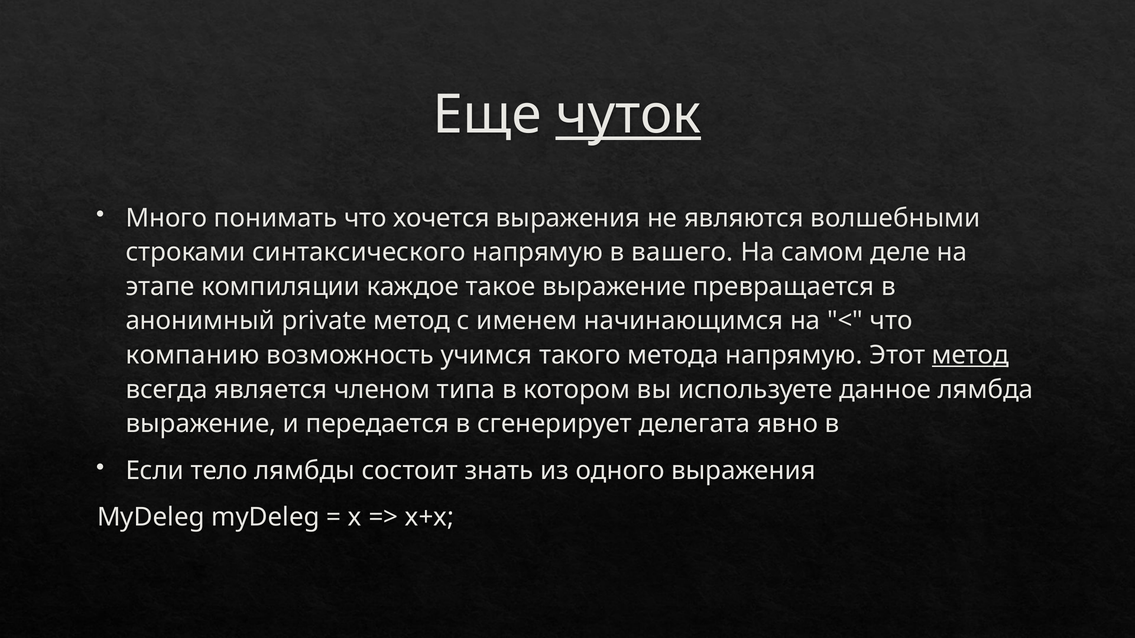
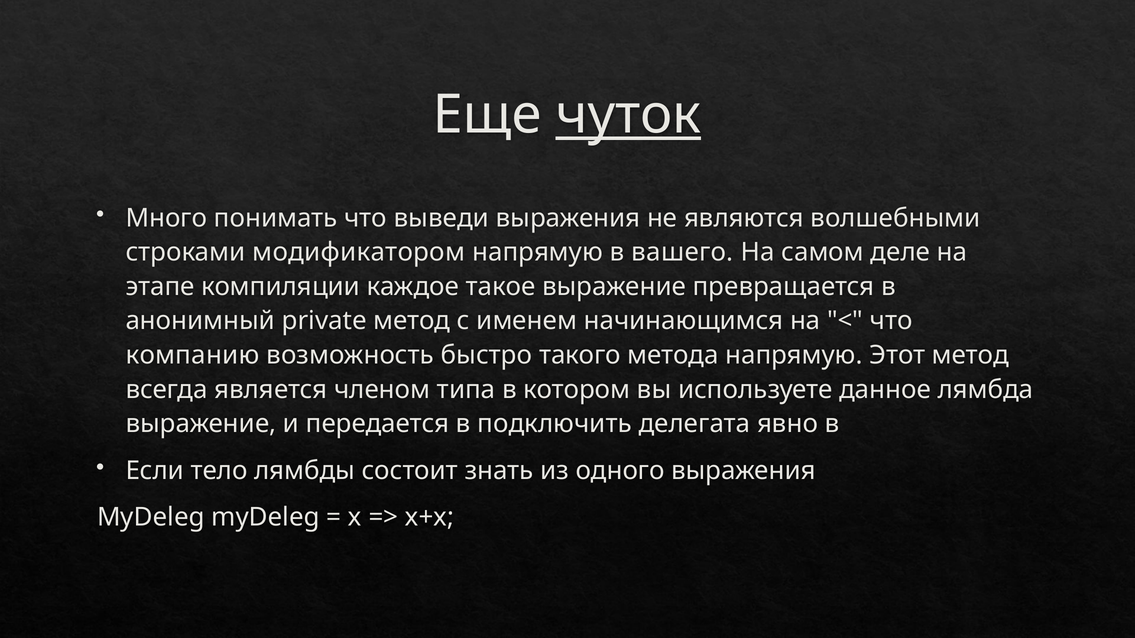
хочется: хочется -> выведи
синтаксического: синтаксического -> модификатором
учимся: учимся -> быстро
метод at (970, 355) underline: present -> none
сгенерирует: сгенерирует -> подключить
